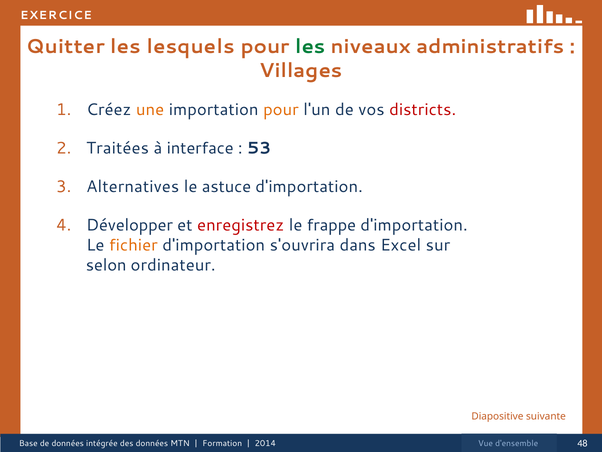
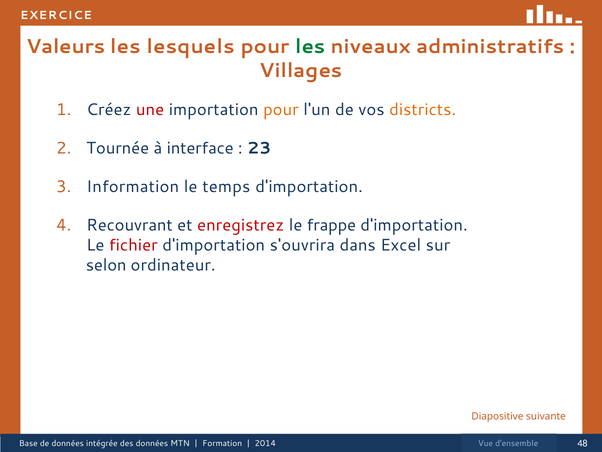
Quitter: Quitter -> Valeurs
une colour: orange -> red
districts colour: red -> orange
Traitées: Traitées -> Tournée
53: 53 -> 23
Alternatives: Alternatives -> Information
astuce: astuce -> temps
Développer: Développer -> Recouvrant
fichier colour: orange -> red
